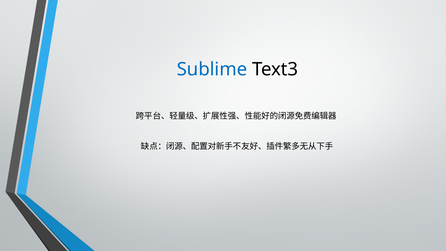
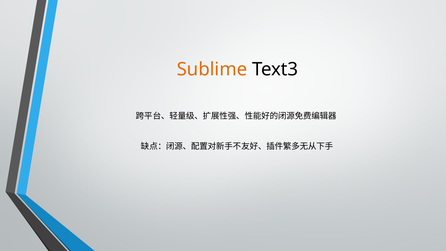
Sublime colour: blue -> orange
